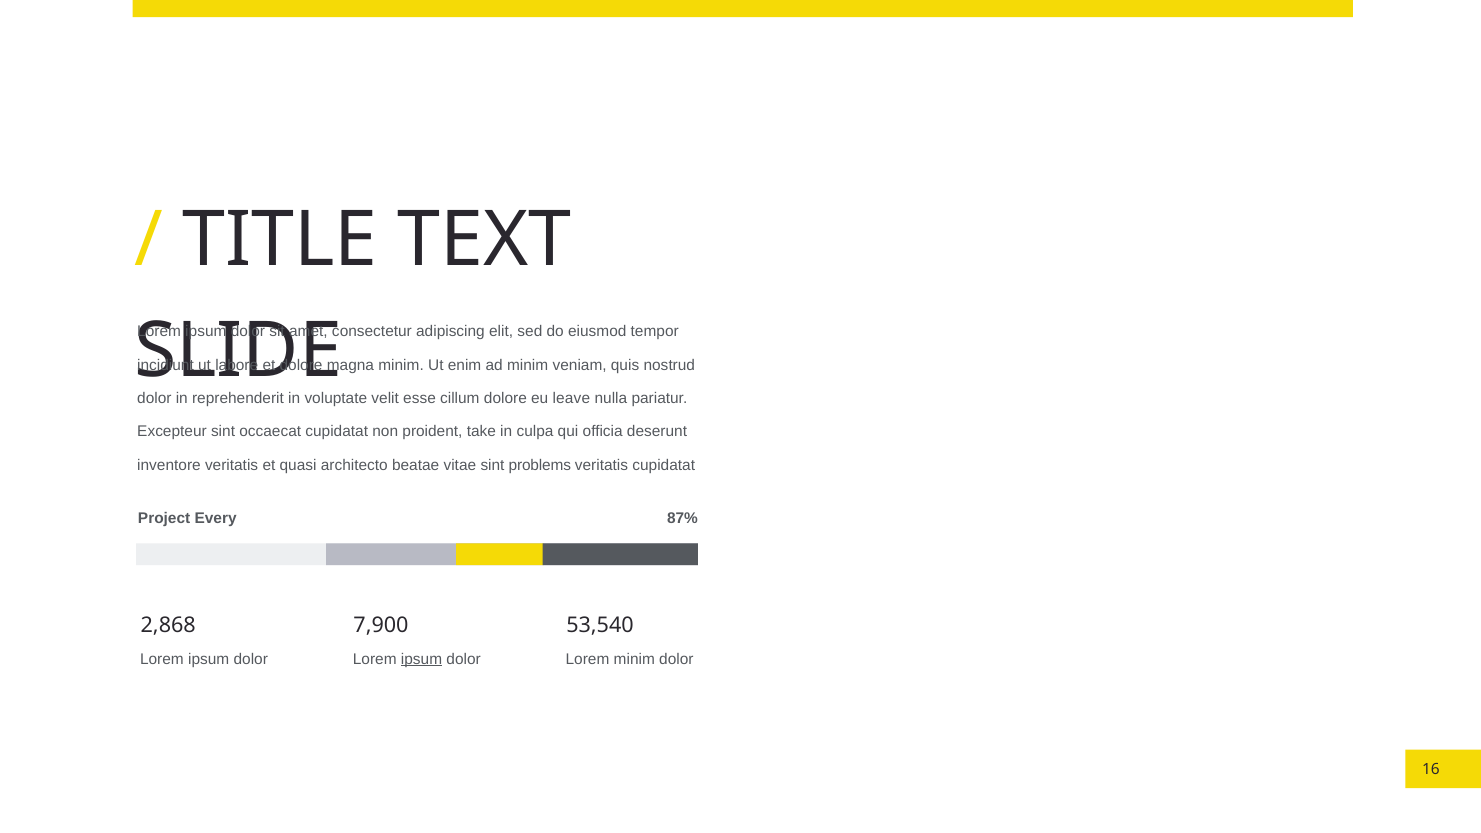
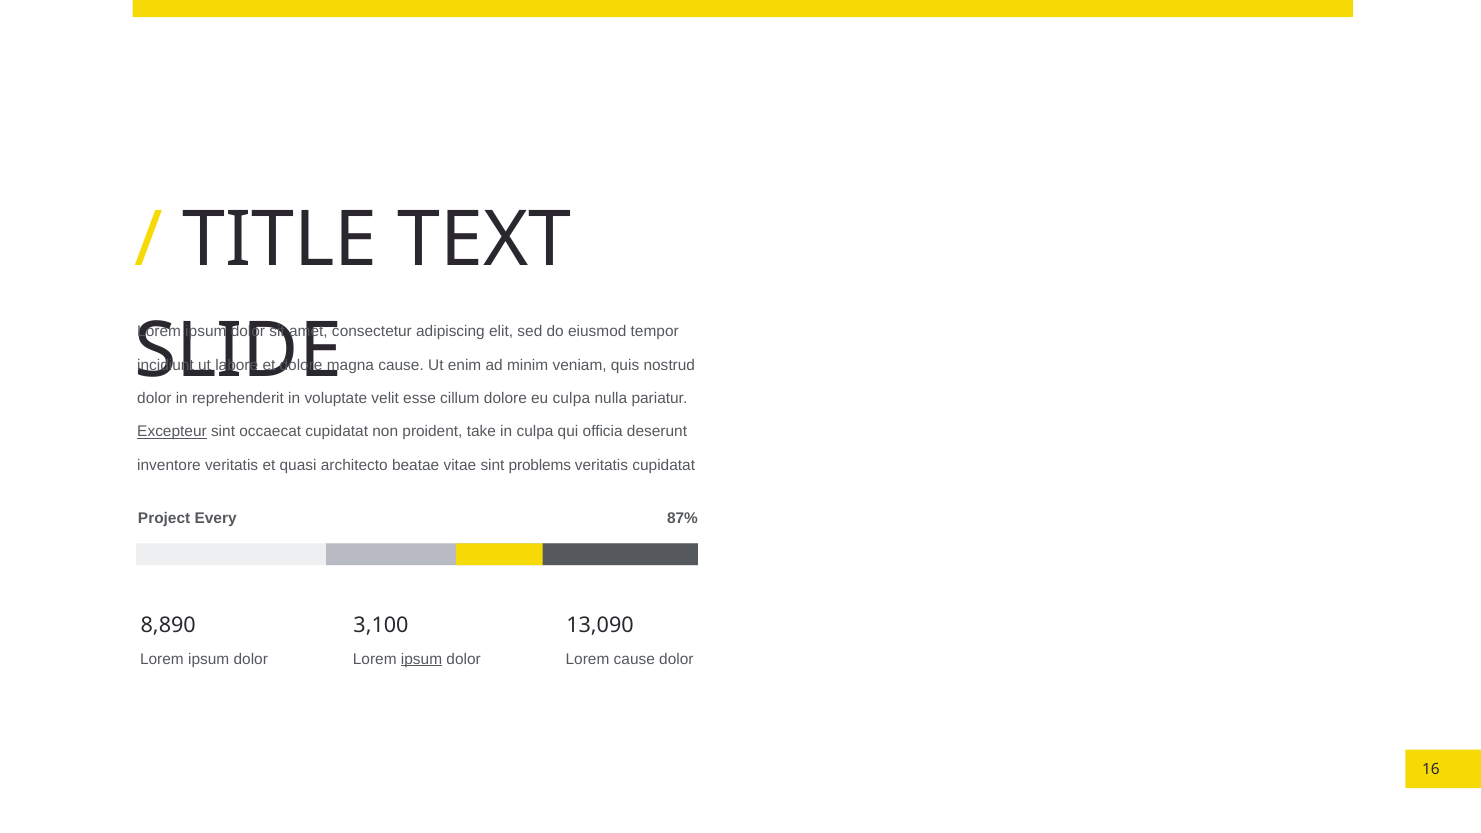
magna minim: minim -> cause
eu leave: leave -> culpa
Excepteur underline: none -> present
2,868: 2,868 -> 8,890
7,900: 7,900 -> 3,100
53,540: 53,540 -> 13,090
Lorem minim: minim -> cause
